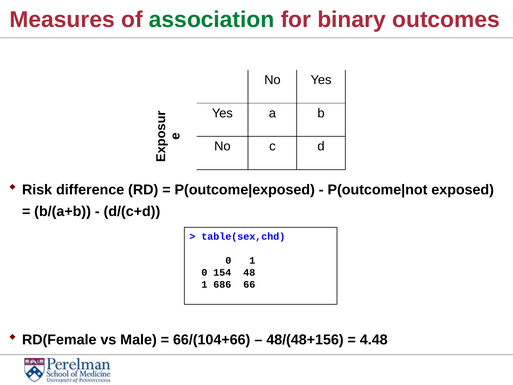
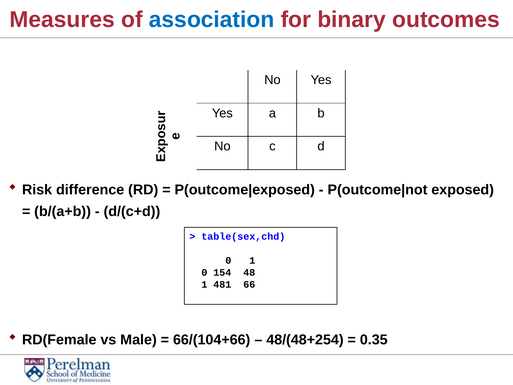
association colour: green -> blue
686: 686 -> 481
48/(48+156: 48/(48+156 -> 48/(48+254
4.48: 4.48 -> 0.35
